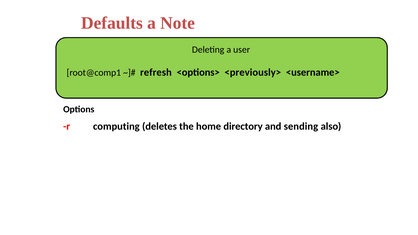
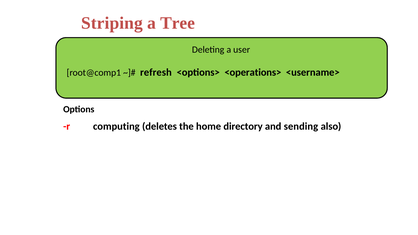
Defaults: Defaults -> Striping
Note: Note -> Tree
<previously>: <previously> -> <operations>
